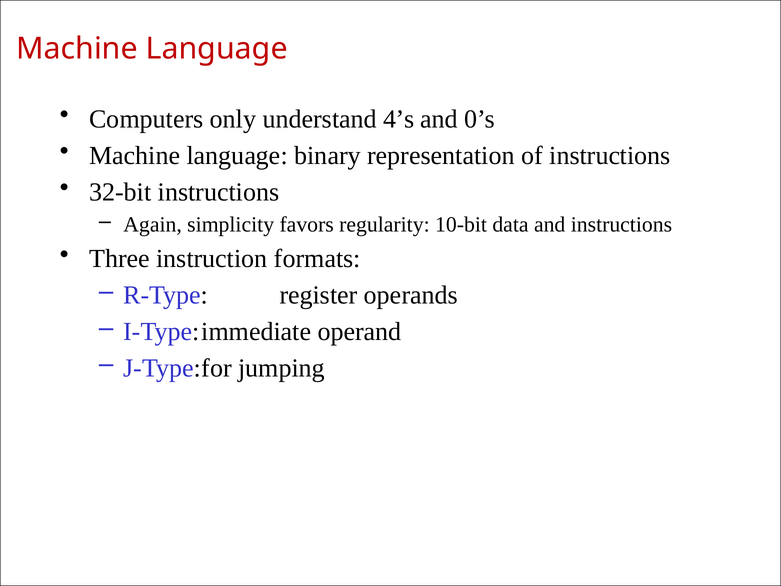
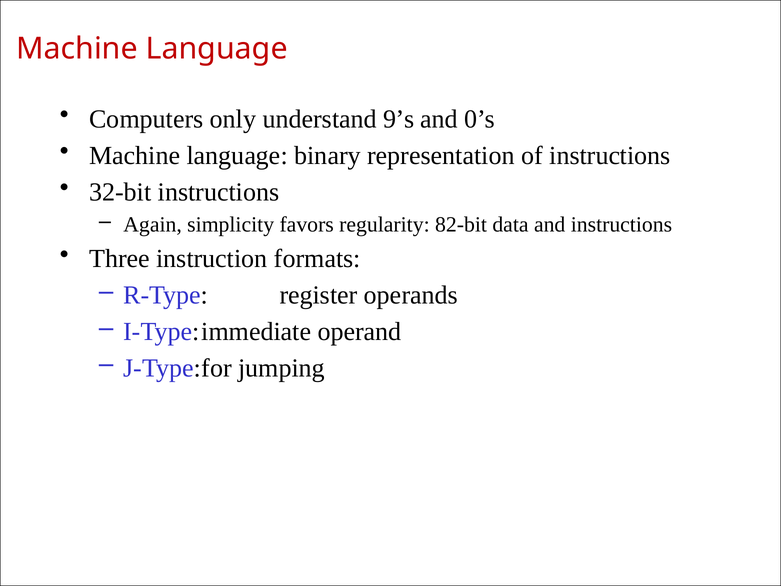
4’s: 4’s -> 9’s
10-bit: 10-bit -> 82-bit
